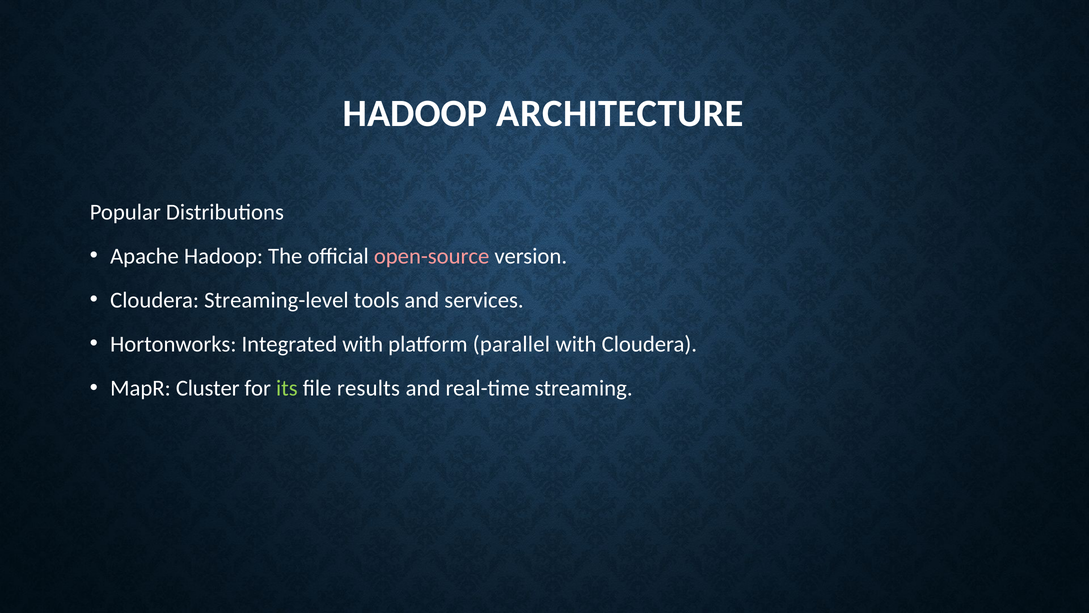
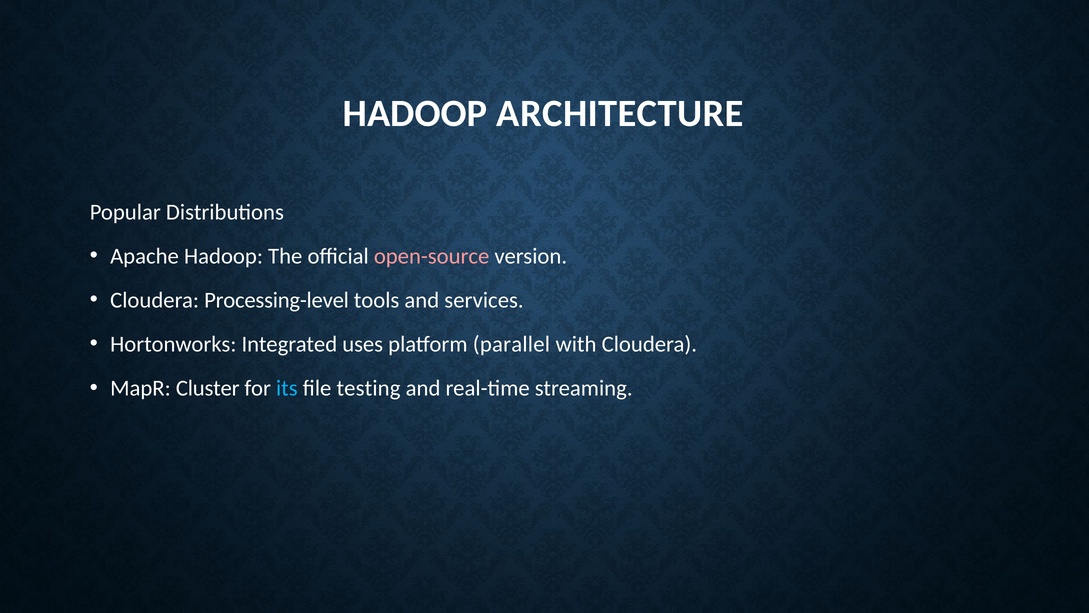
Streaming-level: Streaming-level -> Processing-level
Integrated with: with -> uses
its colour: light green -> light blue
results: results -> testing
